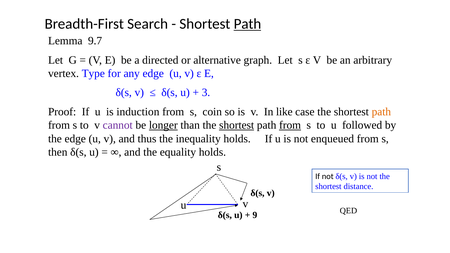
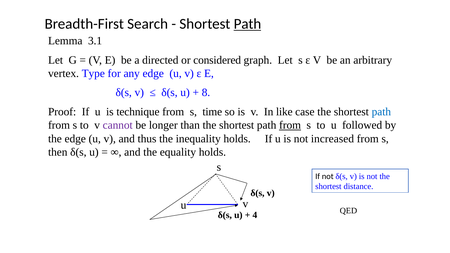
9.7: 9.7 -> 3.1
alternative: alternative -> considered
3: 3 -> 8
induction: induction -> technique
coin: coin -> time
path at (381, 112) colour: orange -> blue
longer underline: present -> none
shortest at (237, 125) underline: present -> none
enqueued: enqueued -> increased
9: 9 -> 4
